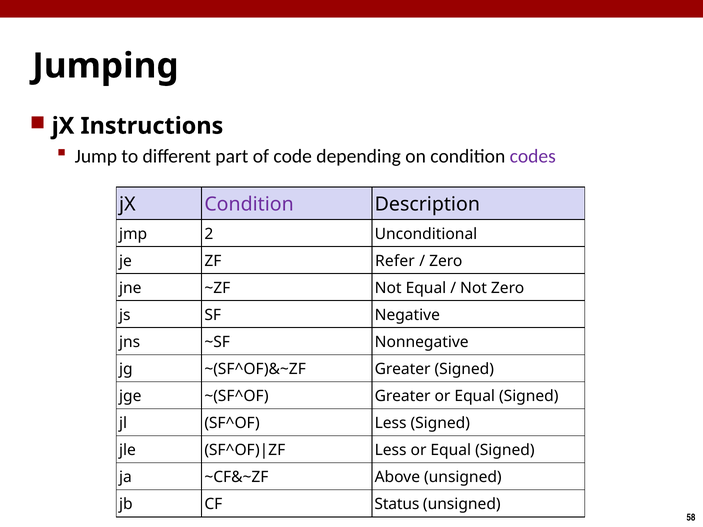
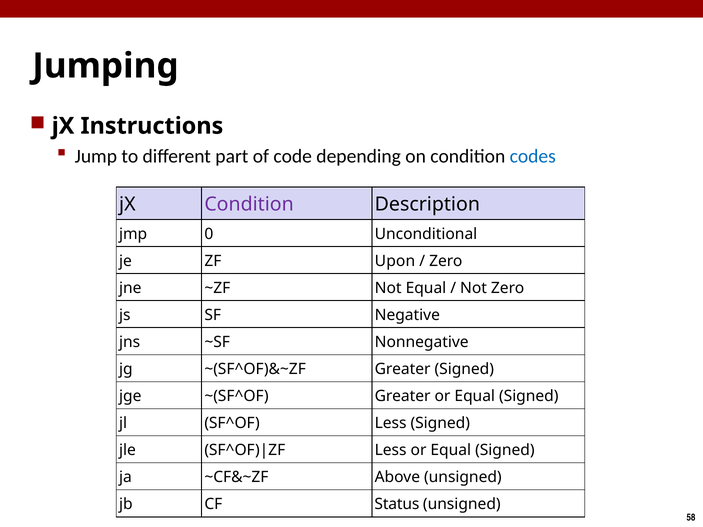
codes colour: purple -> blue
2: 2 -> 0
Refer: Refer -> Upon
